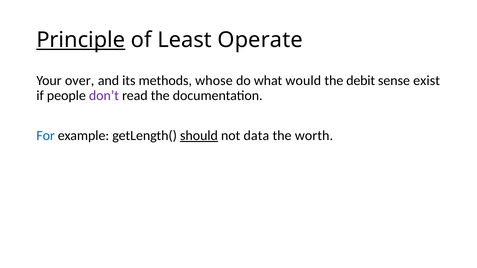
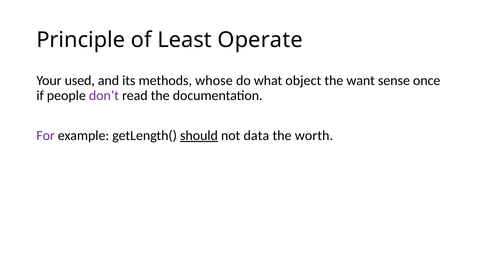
Principle underline: present -> none
over: over -> used
would: would -> object
debit: debit -> want
exist: exist -> once
For colour: blue -> purple
